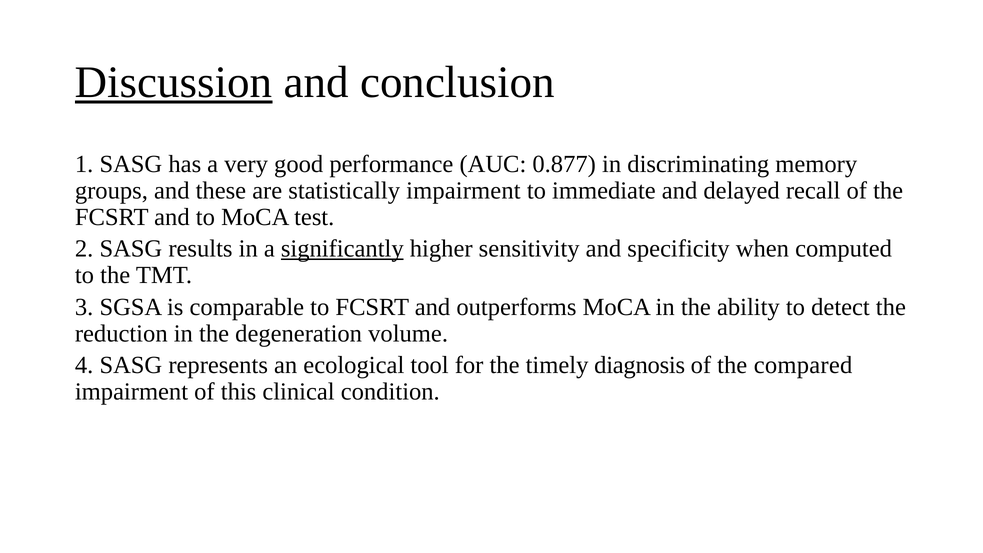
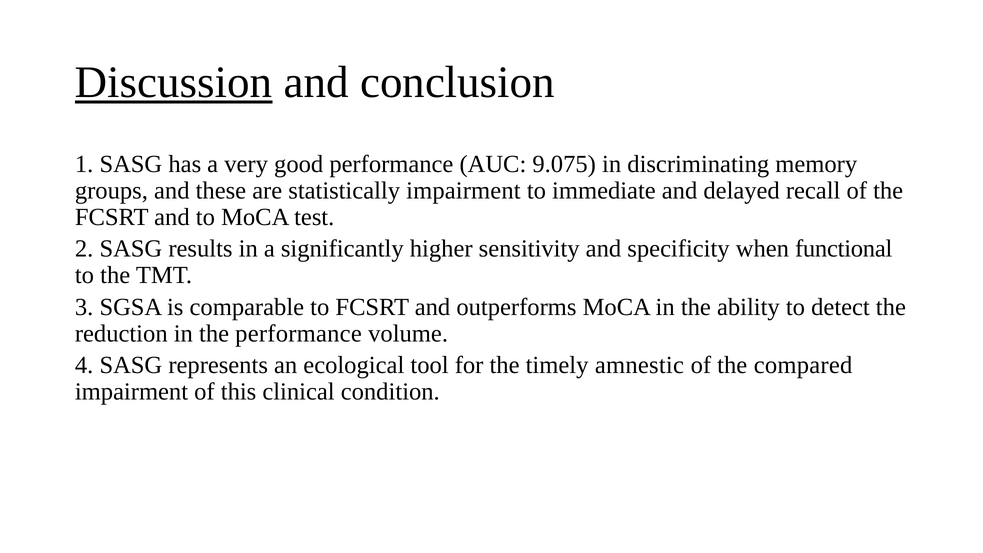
0.877: 0.877 -> 9.075
significantly underline: present -> none
computed: computed -> functional
the degeneration: degeneration -> performance
diagnosis: diagnosis -> amnestic
